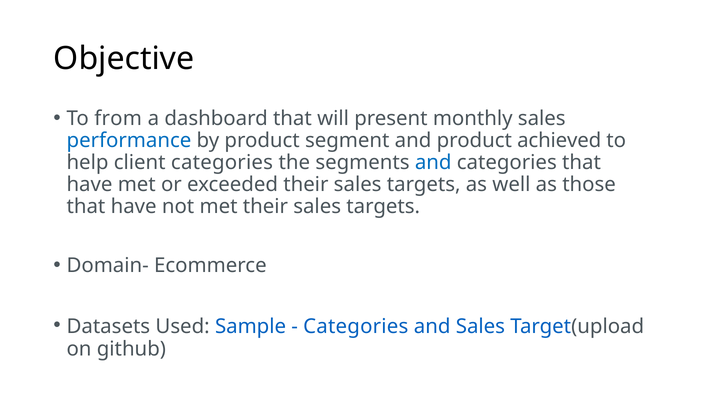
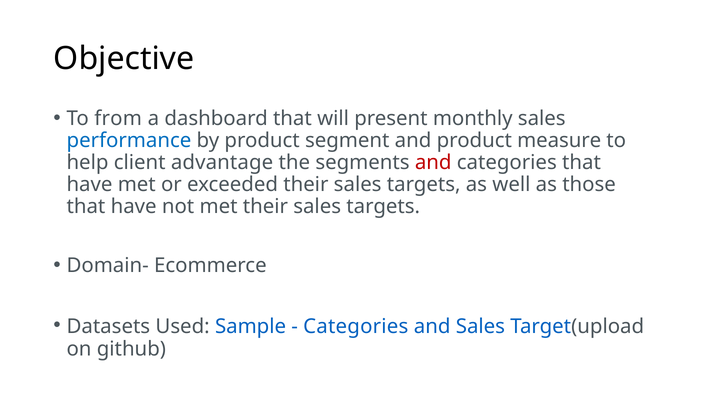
achieved: achieved -> measure
client categories: categories -> advantage
and at (433, 163) colour: blue -> red
